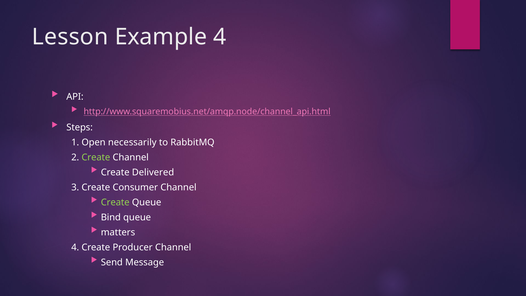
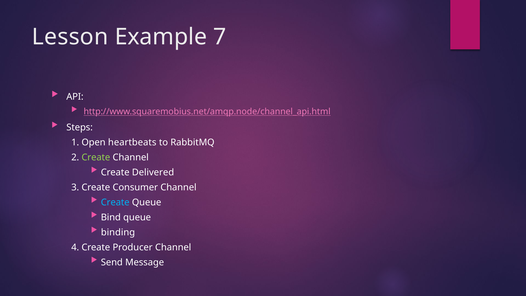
Example 4: 4 -> 7
necessarily: necessarily -> heartbeats
Create at (115, 202) colour: light green -> light blue
matters: matters -> binding
